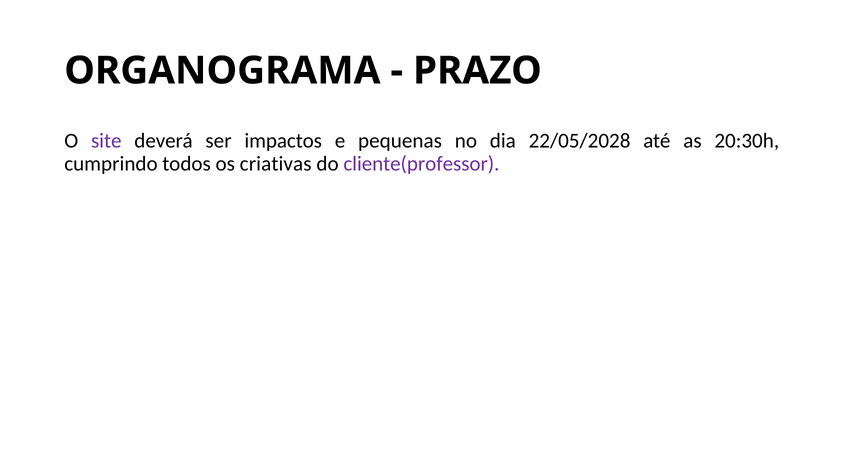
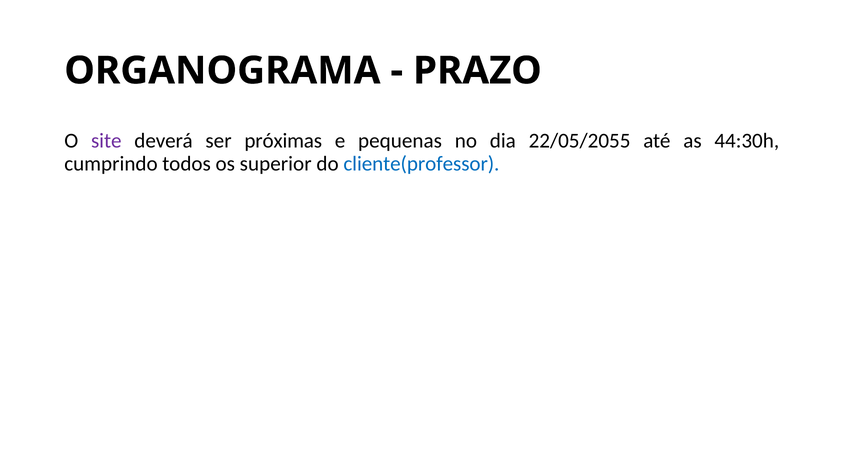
impactos: impactos -> próximas
22/05/2028: 22/05/2028 -> 22/05/2055
20:30h: 20:30h -> 44:30h
criativas: criativas -> superior
cliente(professor colour: purple -> blue
